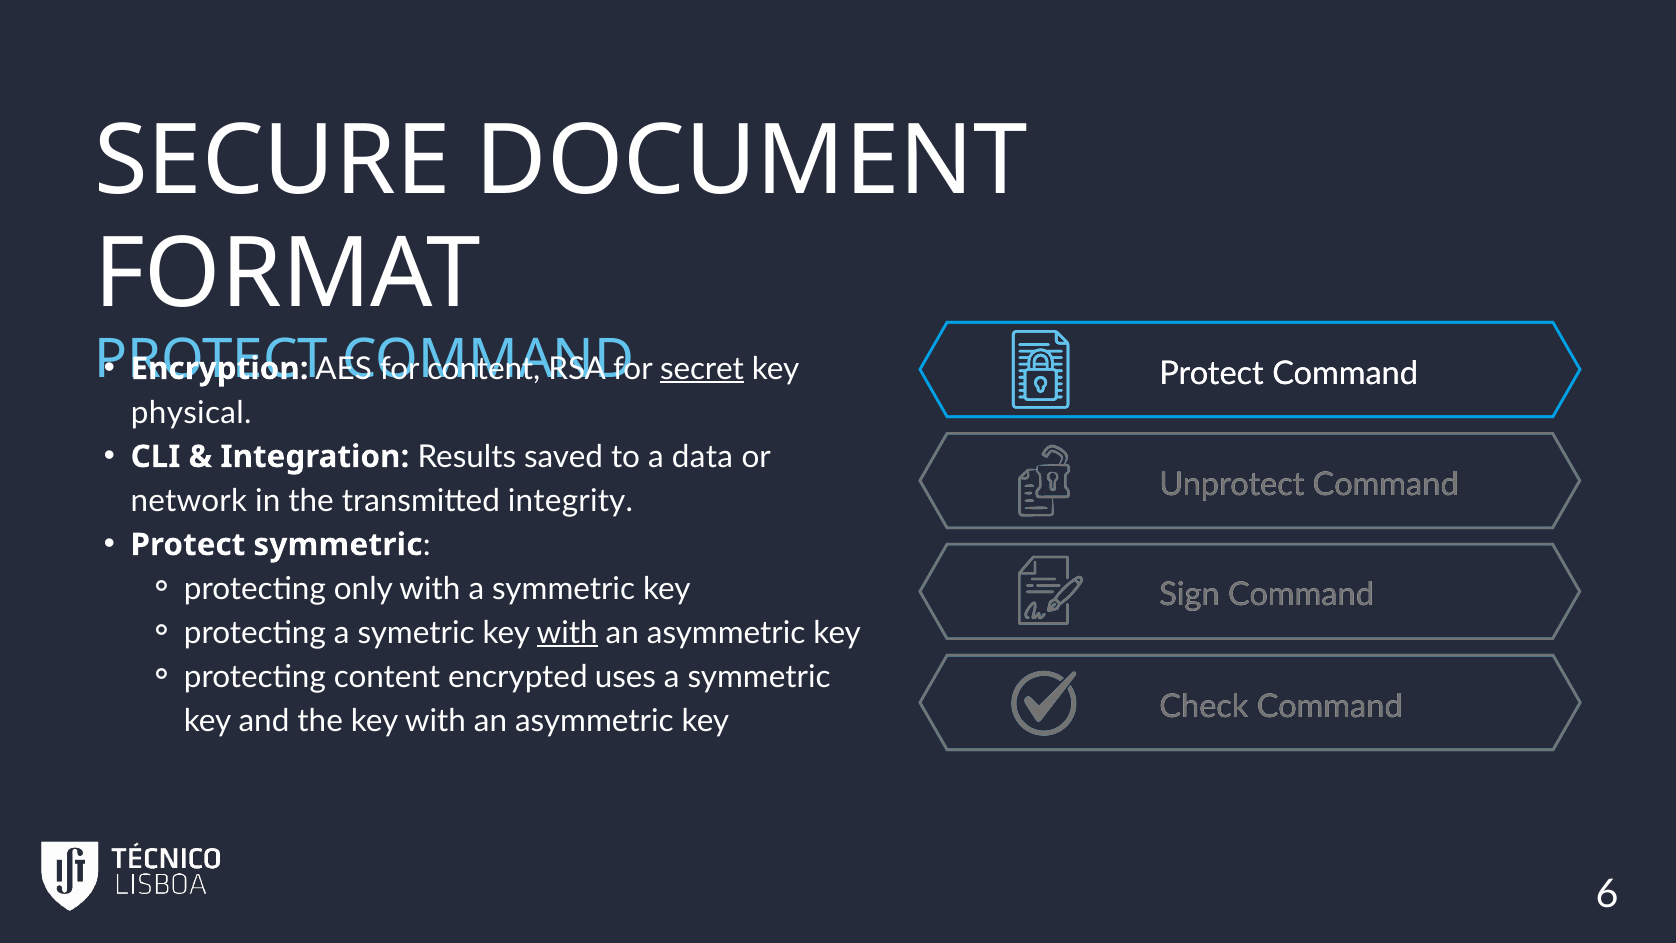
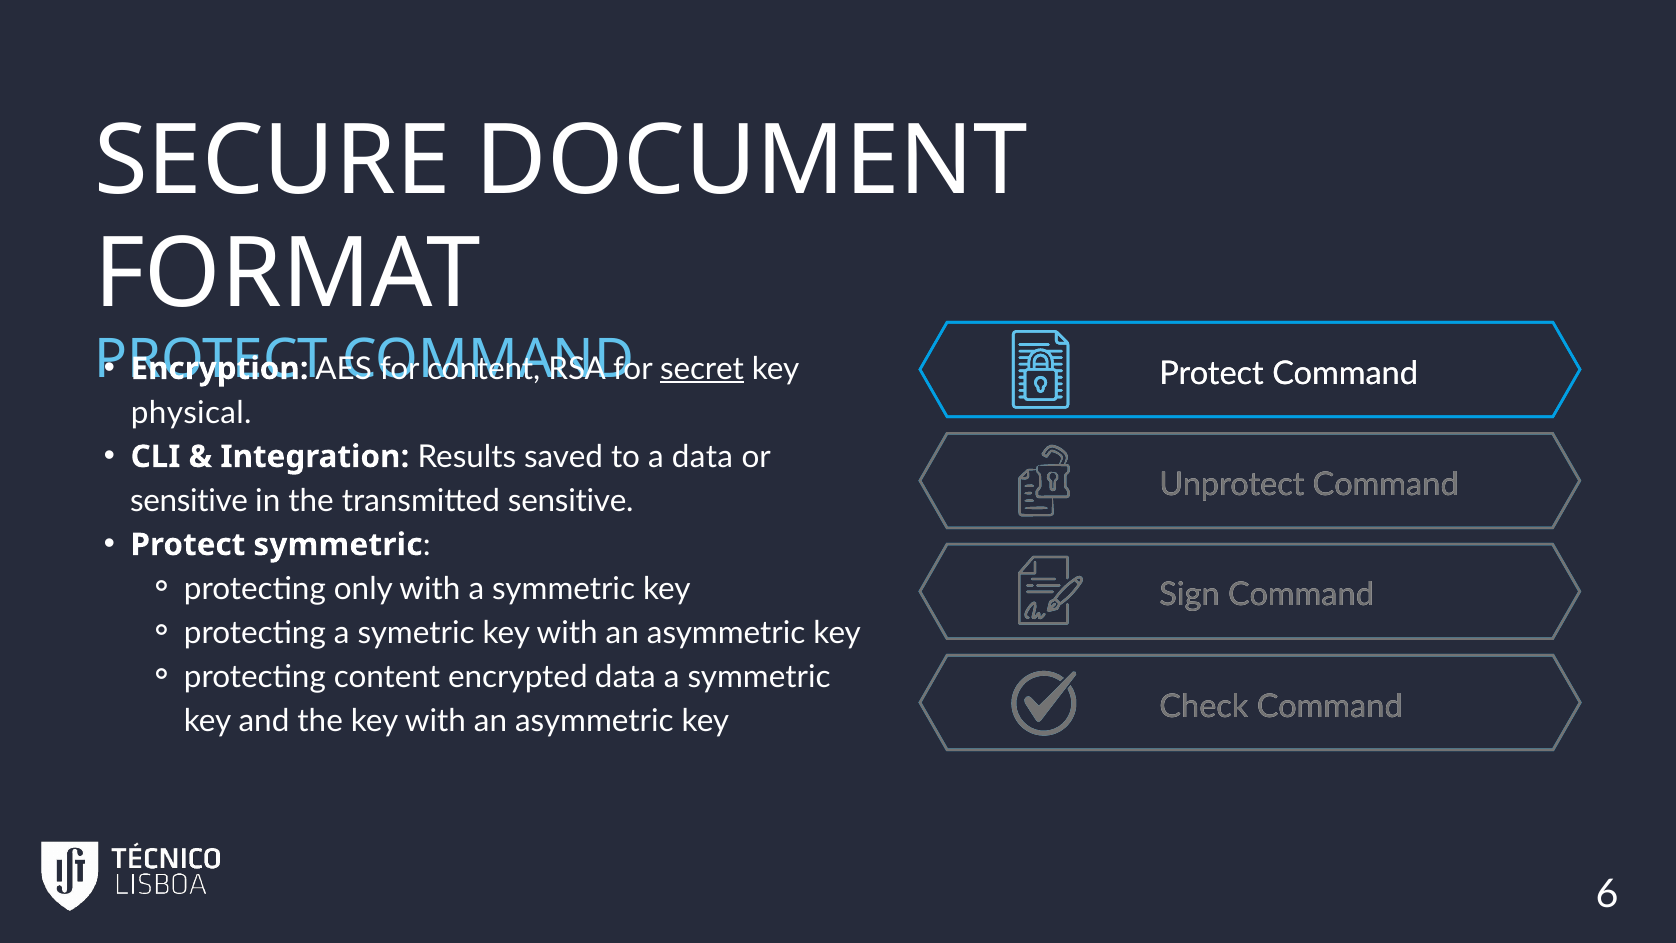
network at (189, 501): network -> sensitive
transmitted integrity: integrity -> sensitive
with at (567, 633) underline: present -> none
encrypted uses: uses -> data
